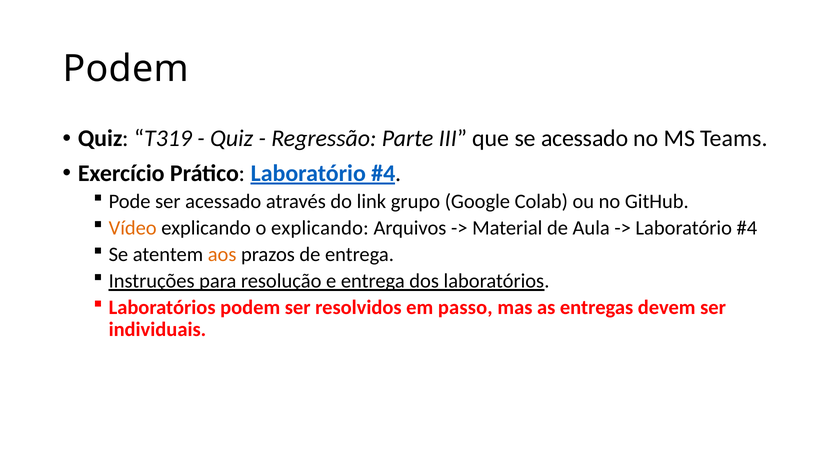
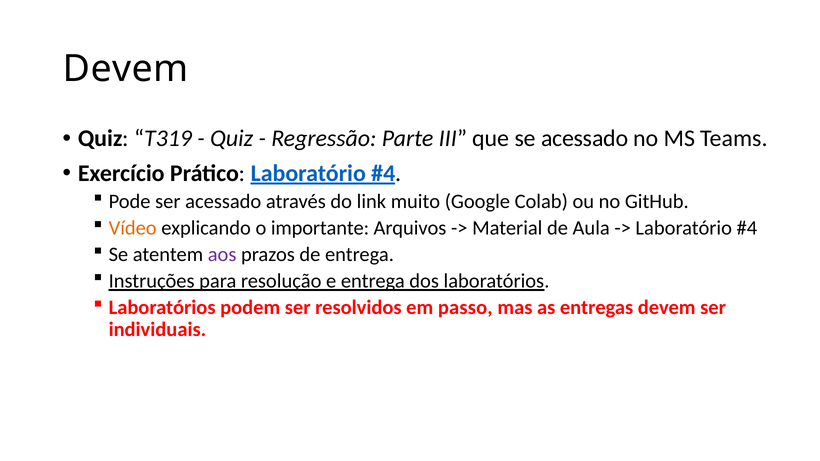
Podem at (126, 69): Podem -> Devem
grupo: grupo -> muito
o explicando: explicando -> importante
aos colour: orange -> purple
